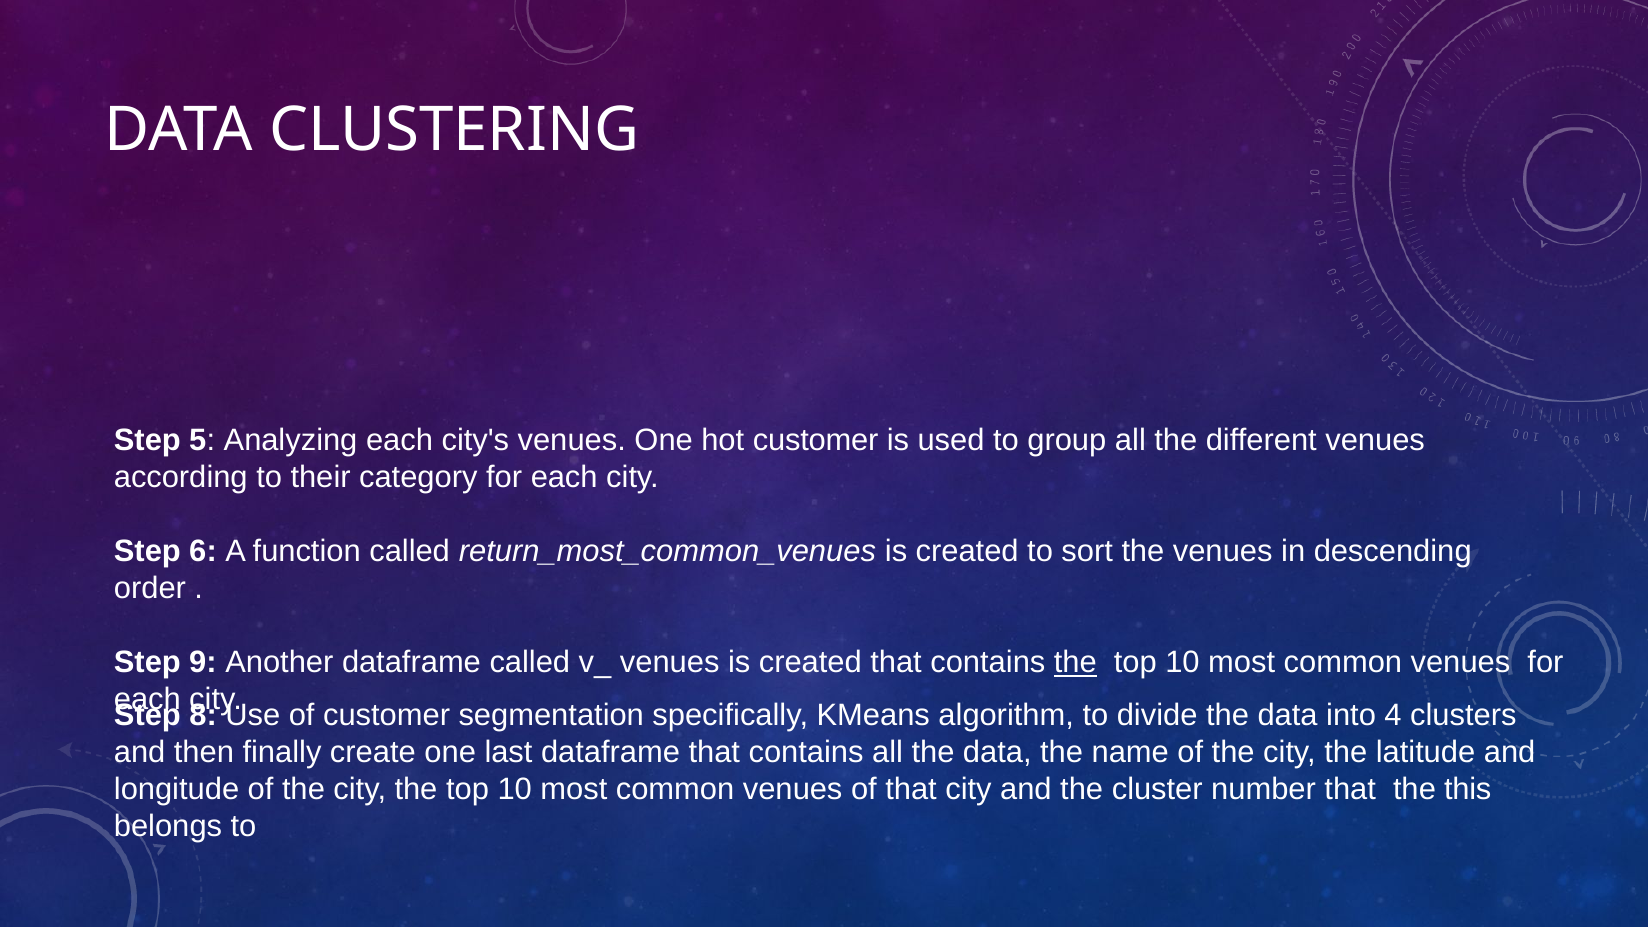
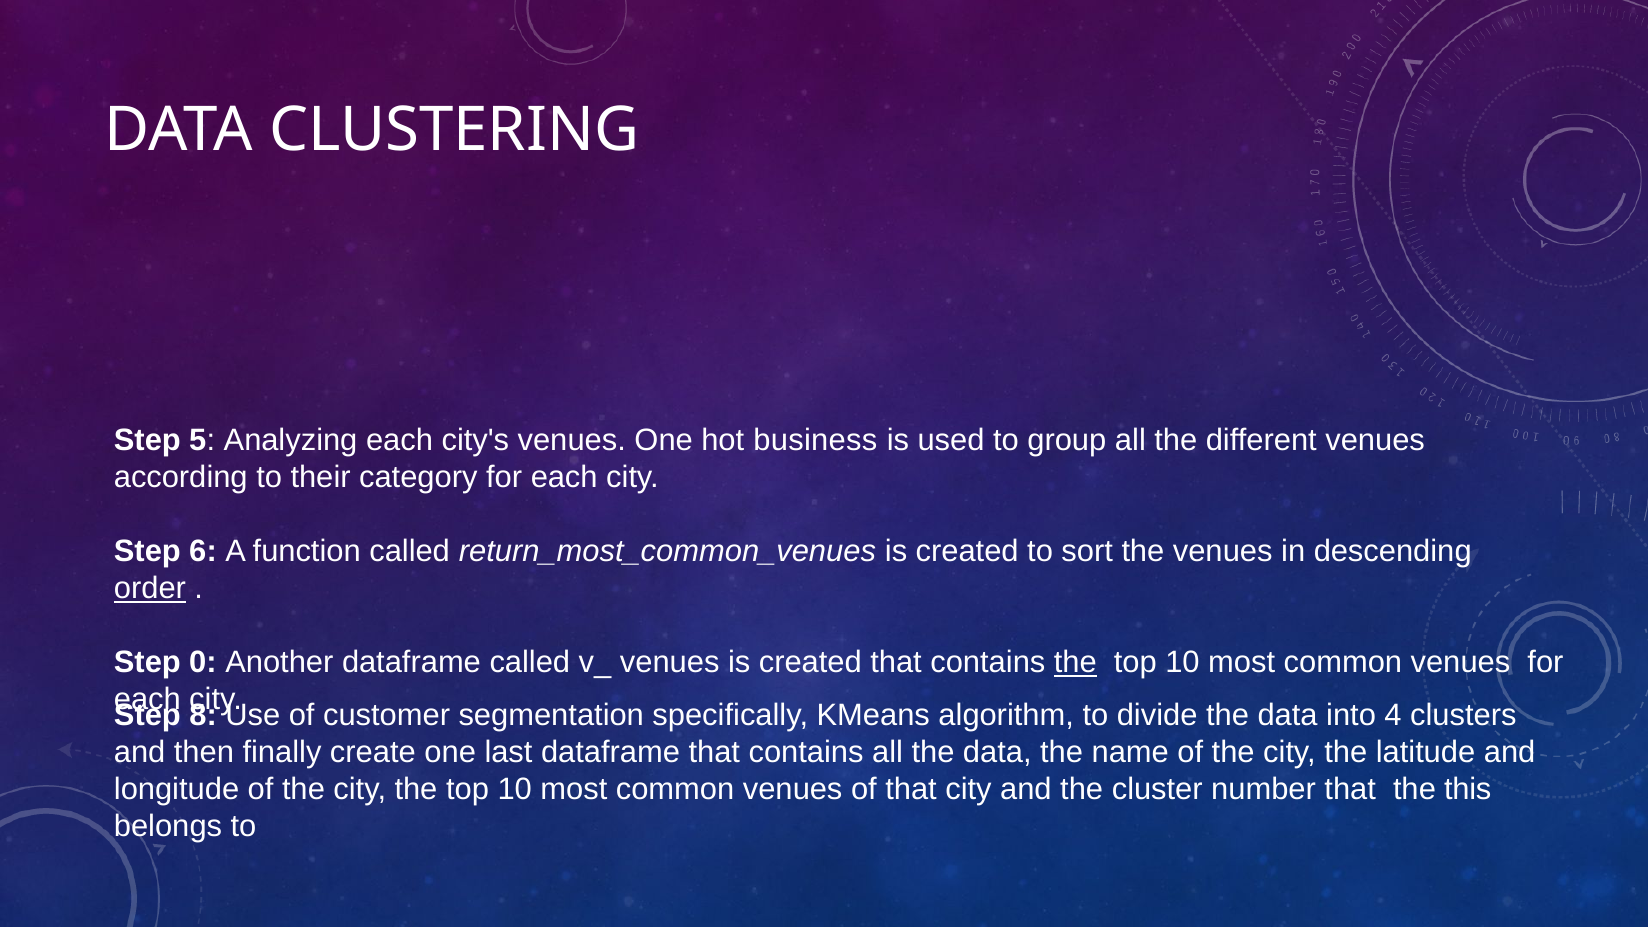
hot customer: customer -> business
order underline: none -> present
9: 9 -> 0
